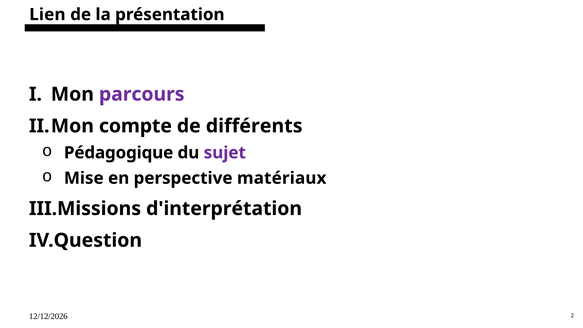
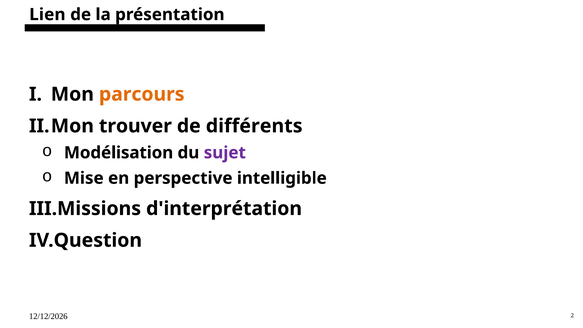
parcours colour: purple -> orange
compte: compte -> trouver
Pédagogique: Pédagogique -> Modélisation
matériaux: matériaux -> intelligible
